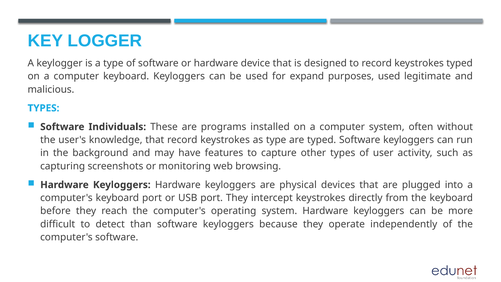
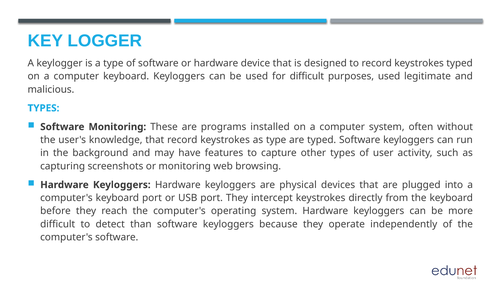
for expand: expand -> difficult
Software Individuals: Individuals -> Monitoring
